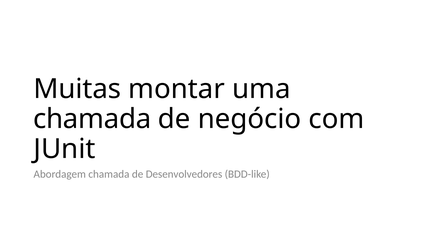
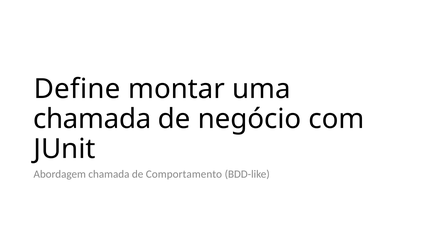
Muitas: Muitas -> Define
Desenvolvedores: Desenvolvedores -> Comportamento
